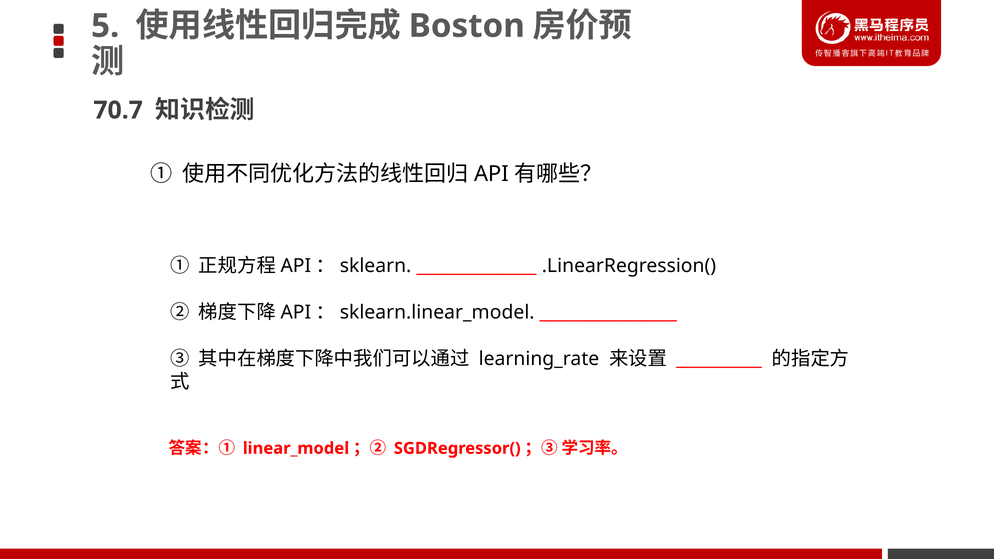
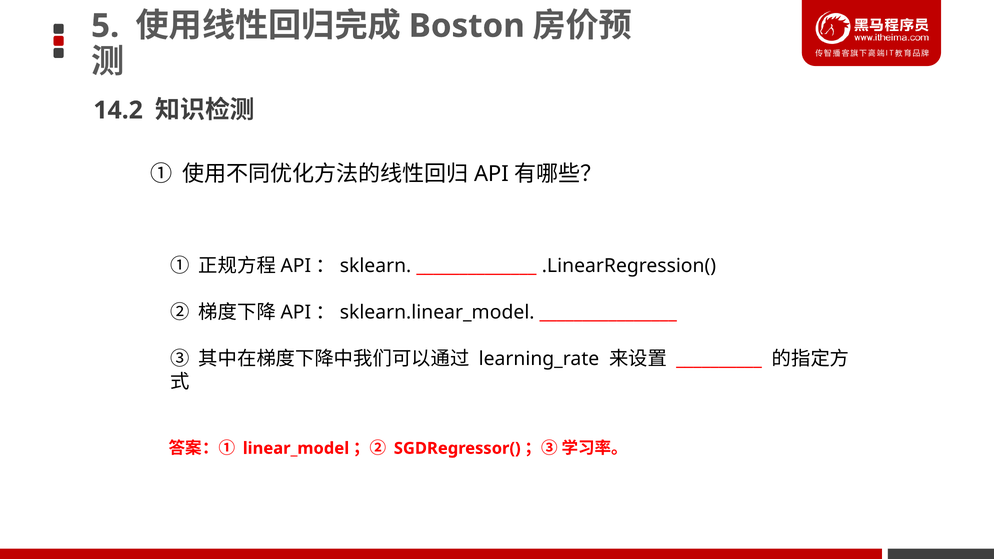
70.7: 70.7 -> 14.2
